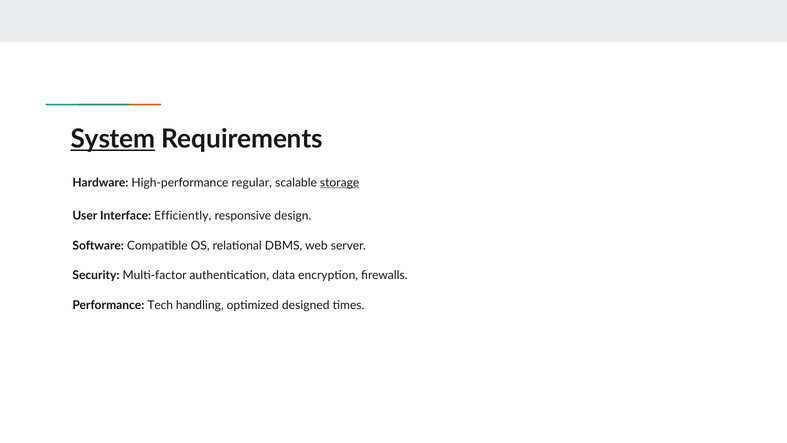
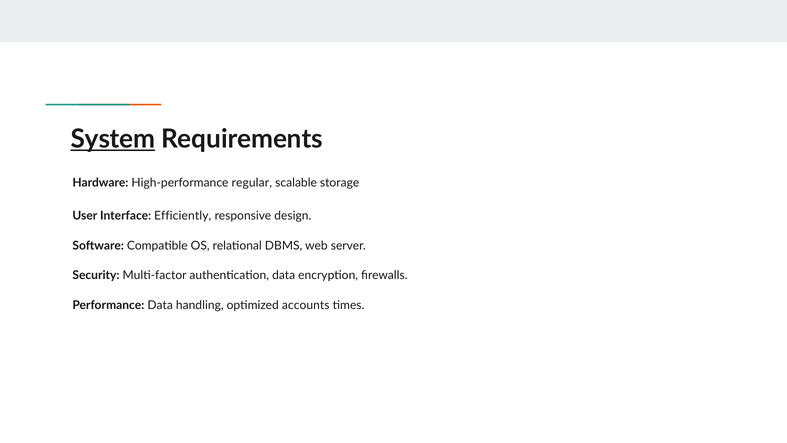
storage underline: present -> none
Performance Tech: Tech -> Data
designed: designed -> accounts
